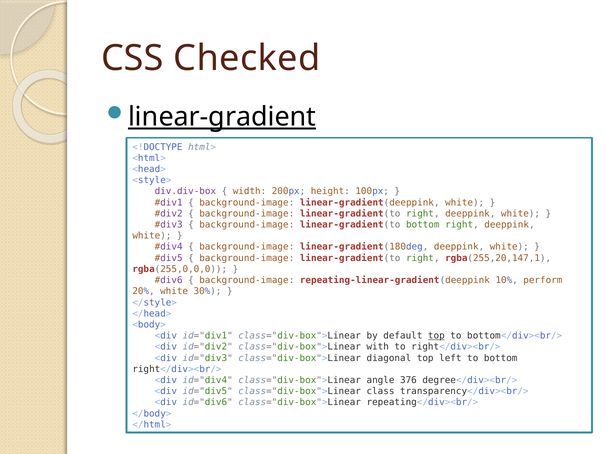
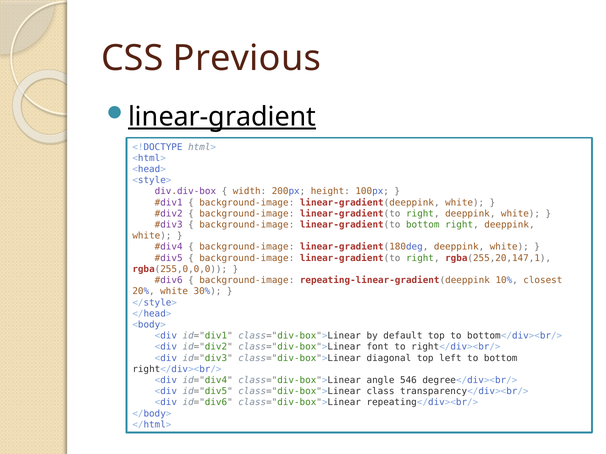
Checked: Checked -> Previous
perform: perform -> closest
top at (436, 336) underline: present -> none
with: with -> font
376: 376 -> 546
